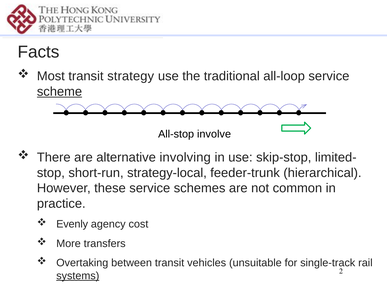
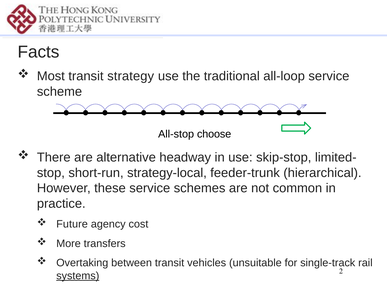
scheme underline: present -> none
involve: involve -> choose
involving: involving -> headway
Evenly: Evenly -> Future
